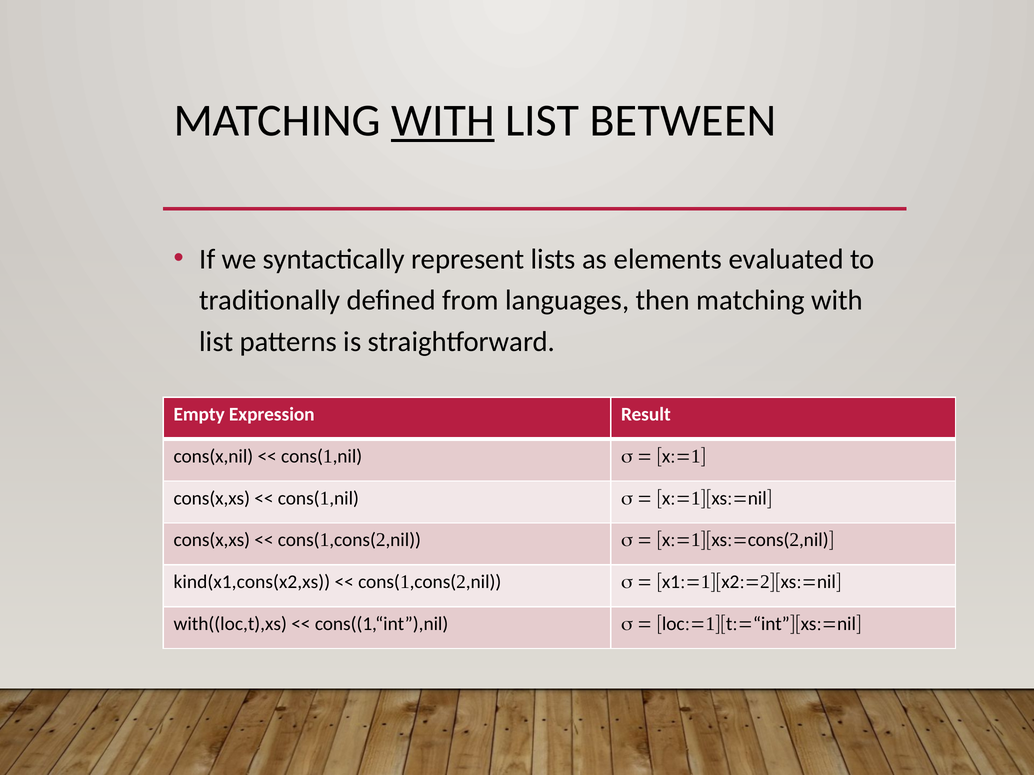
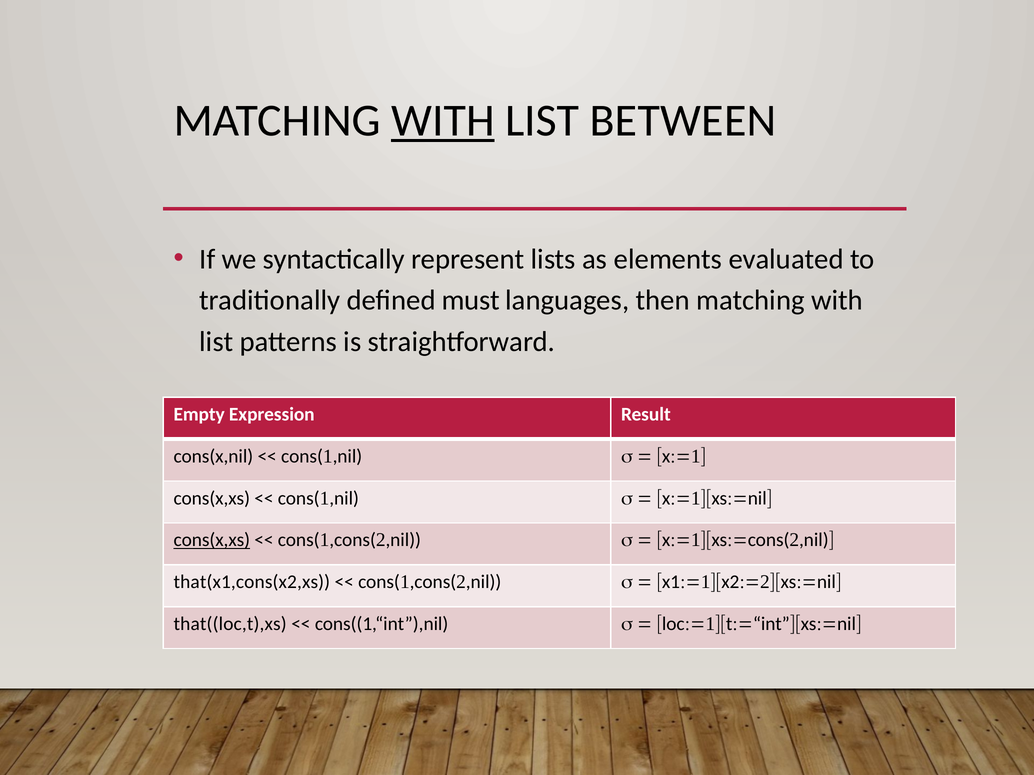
from: from -> must
cons(x,xs at (212, 540) underline: none -> present
kind(x1,cons(x2,xs: kind(x1,cons(x2,xs -> that(x1,cons(x2,xs
with((loc,t),xs: with((loc,t),xs -> that((loc,t),xs
